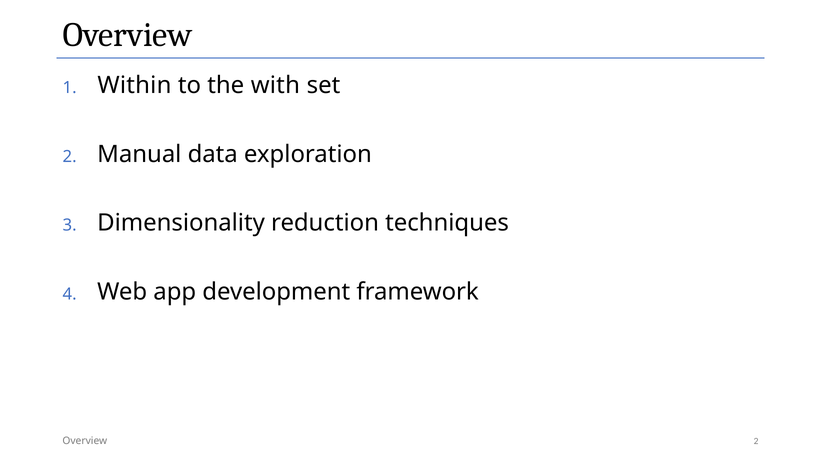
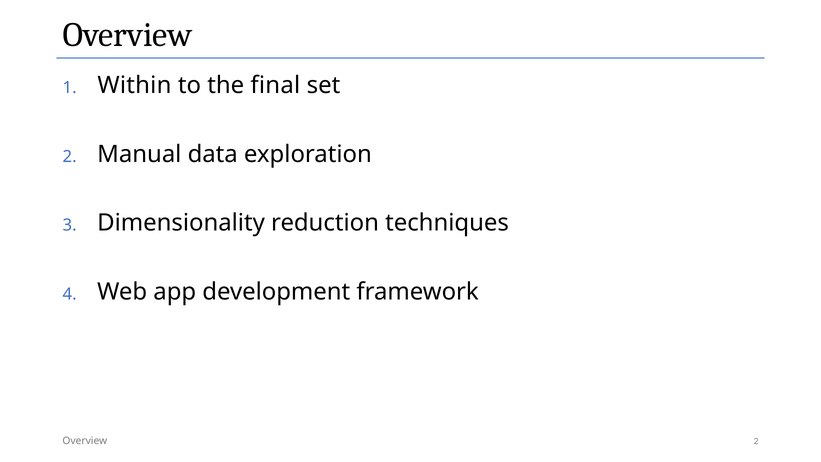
with: with -> final
